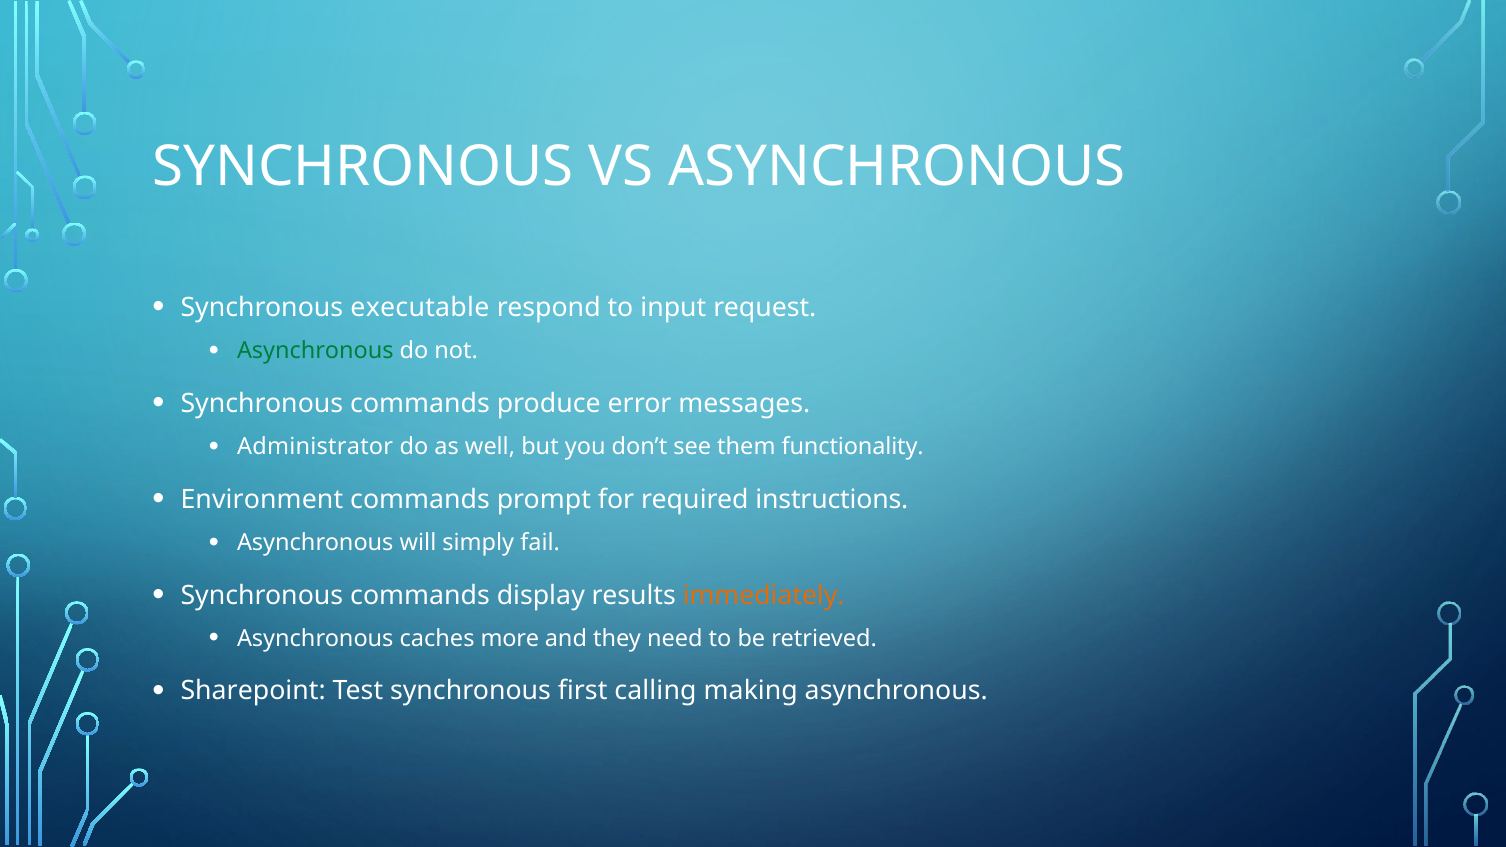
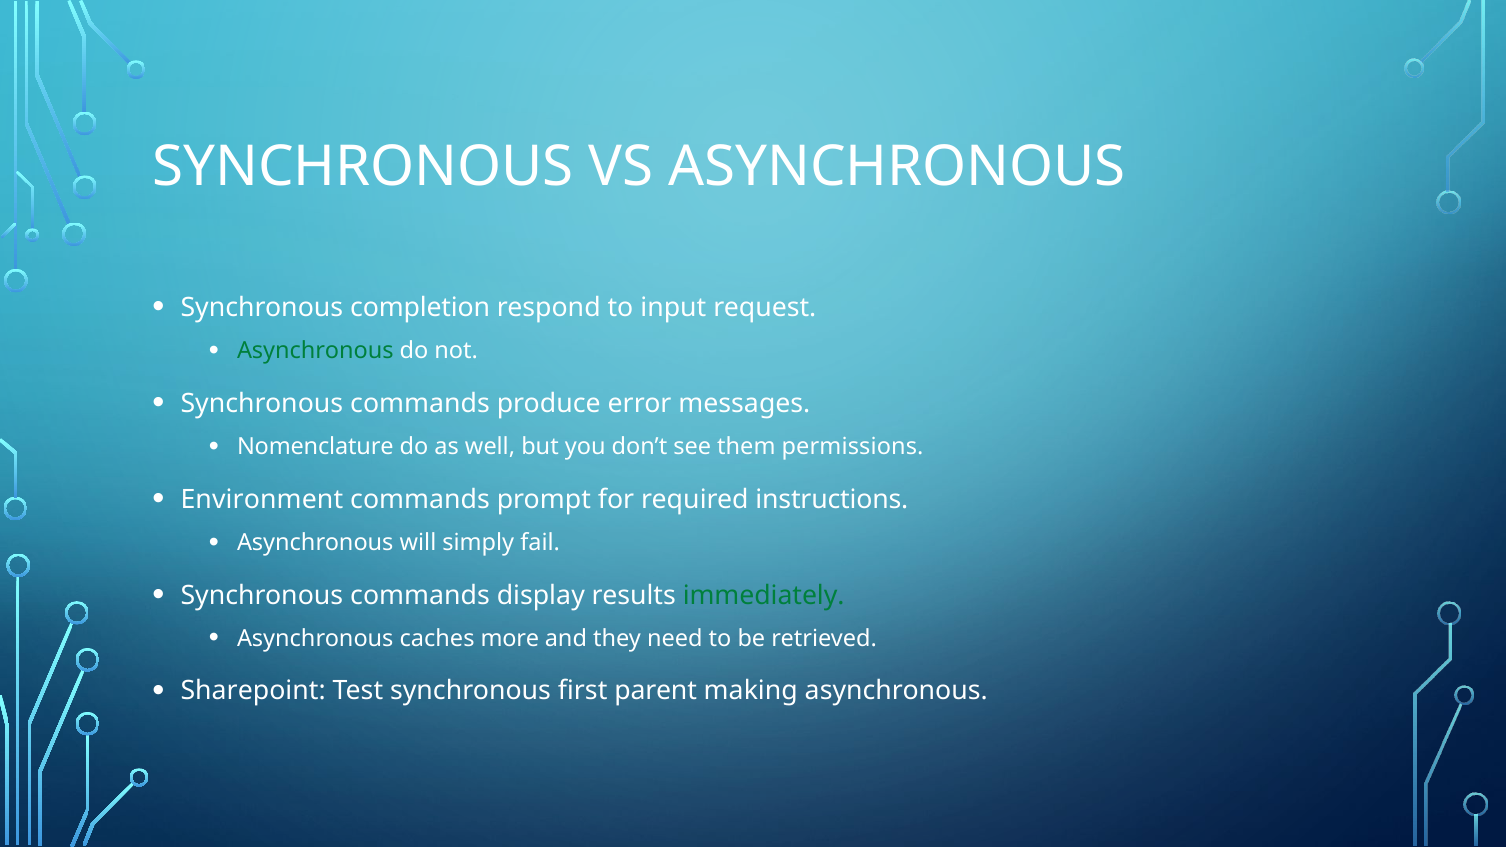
executable: executable -> completion
Administrator: Administrator -> Nomenclature
functionality: functionality -> permissions
immediately colour: orange -> green
calling: calling -> parent
